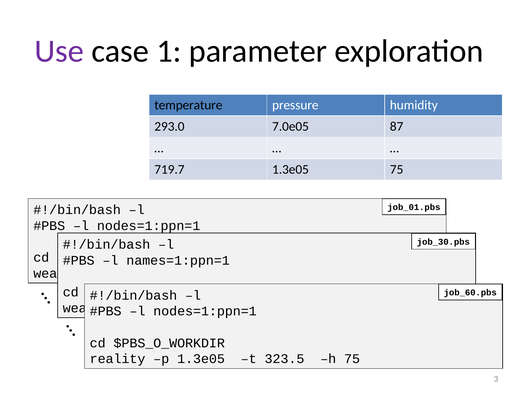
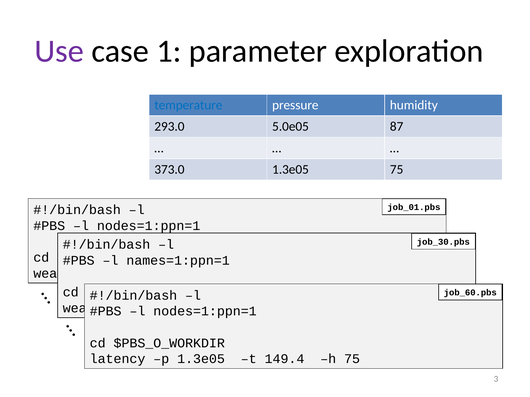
temperature colour: black -> blue
7.0e05: 7.0e05 -> 5.0e05
719.7: 719.7 -> 373.0
reality: reality -> latency
323.5: 323.5 -> 149.4
